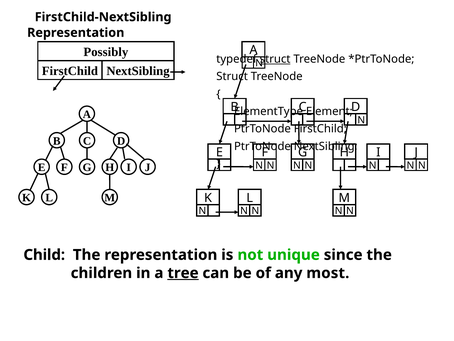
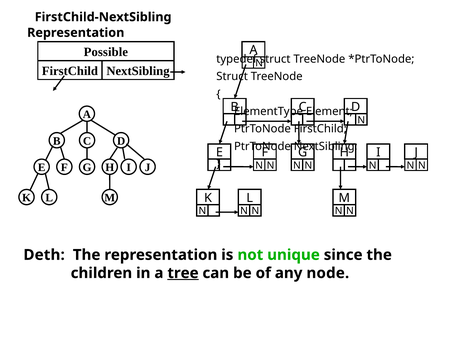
Possibly: Possibly -> Possible
struct at (275, 59) underline: present -> none
Child: Child -> Deth
most: most -> node
